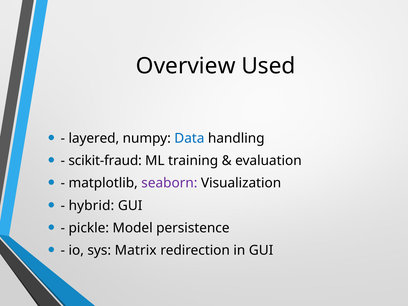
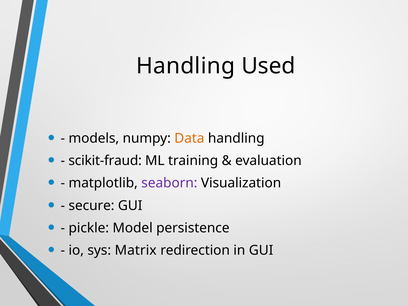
Overview at (186, 66): Overview -> Handling
layered: layered -> models
Data colour: blue -> orange
hybrid: hybrid -> secure
